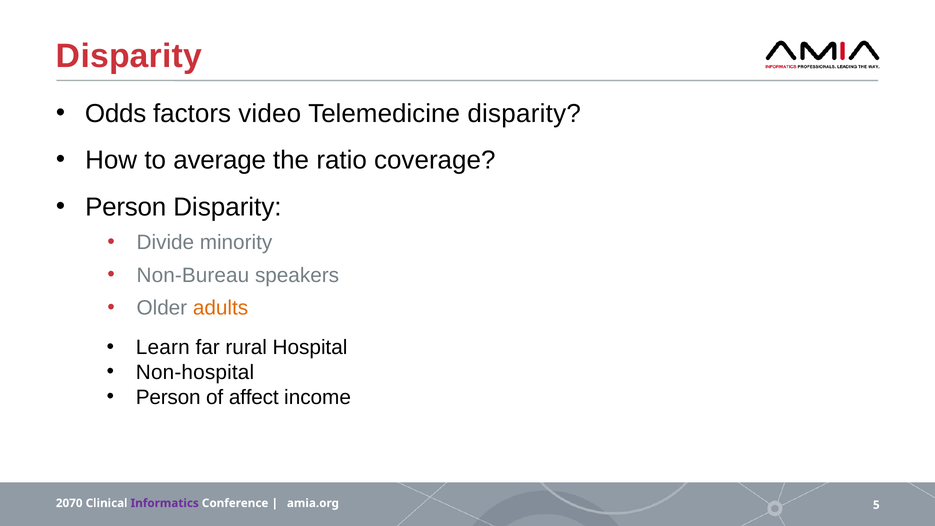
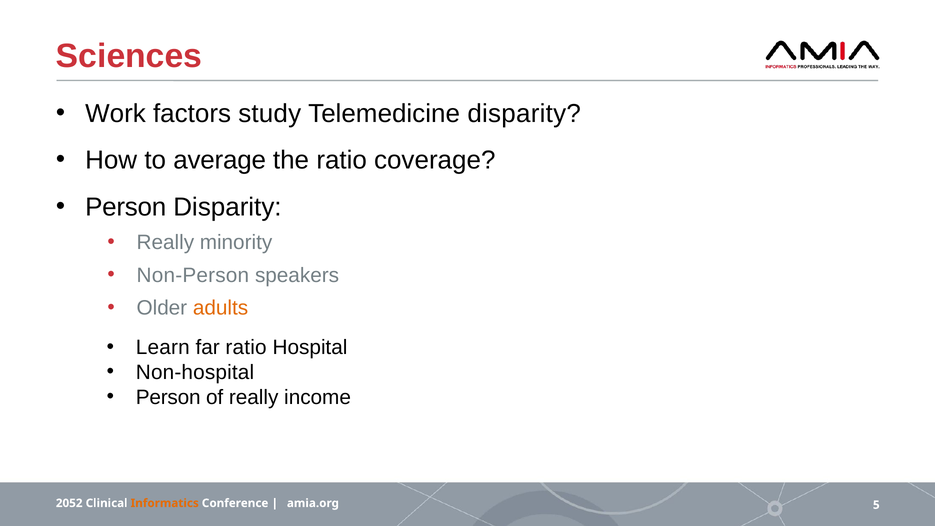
Disparity at (129, 56): Disparity -> Sciences
Odds: Odds -> Work
video: video -> study
Divide at (165, 242): Divide -> Really
Non-Bureau: Non-Bureau -> Non-Person
far rural: rural -> ratio
of affect: affect -> really
2070: 2070 -> 2052
Informatics colour: purple -> orange
